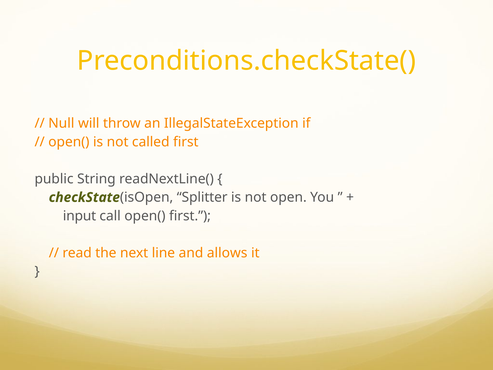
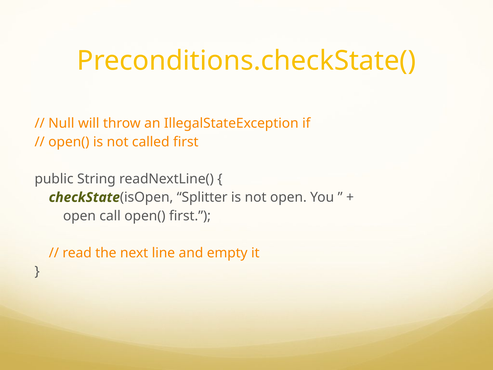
input at (80, 216): input -> open
allows: allows -> empty
